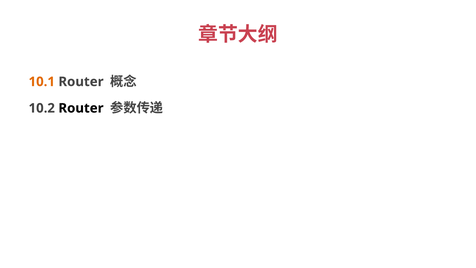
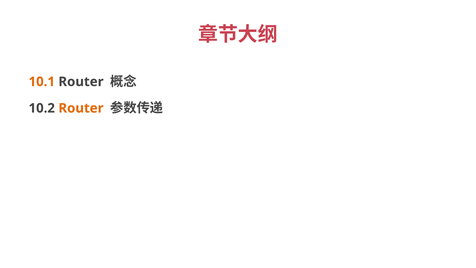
Router at (81, 108) colour: black -> orange
